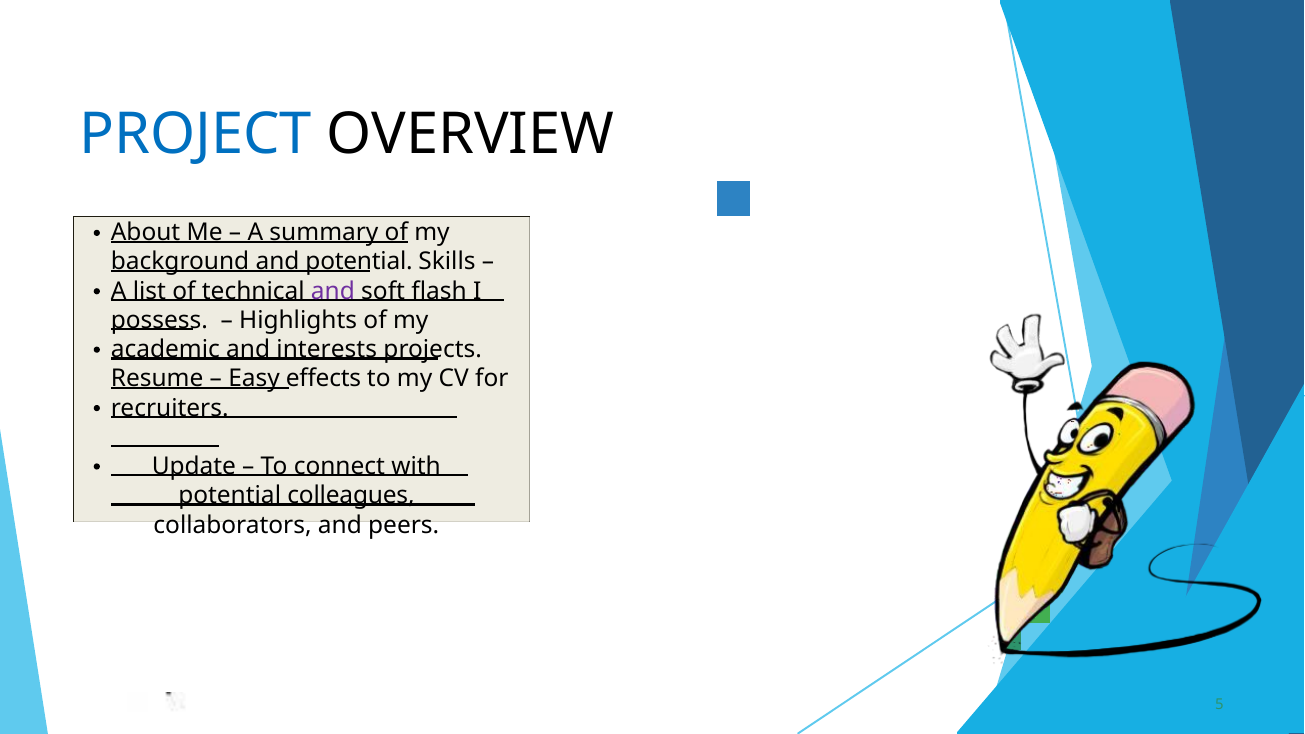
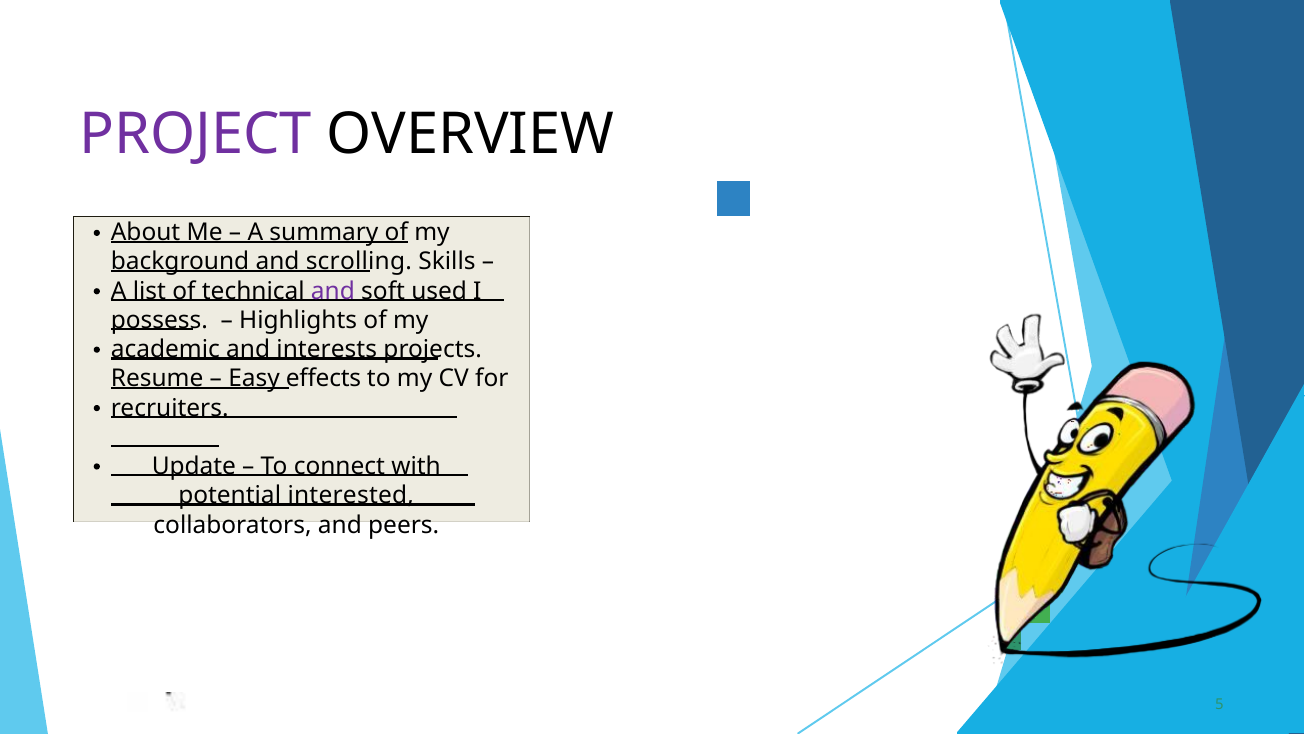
PROJECT colour: blue -> purple
and potential: potential -> scrolling
flash: flash -> used
colleagues: colleagues -> interested
